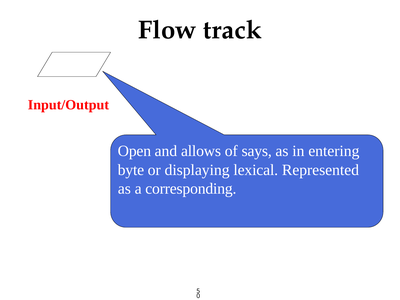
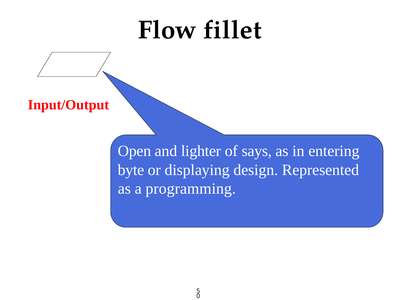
track: track -> fillet
allows: allows -> lighter
lexical: lexical -> design
corresponding: corresponding -> programming
